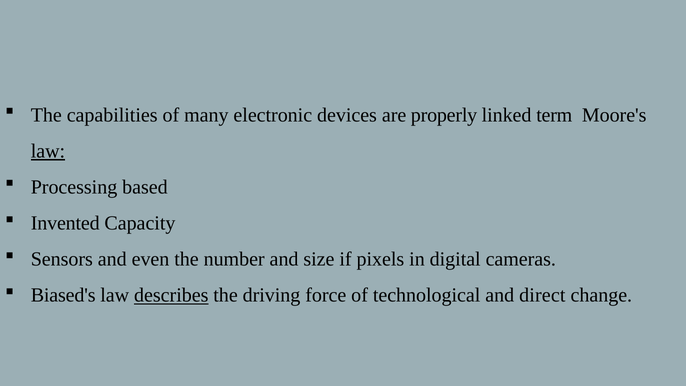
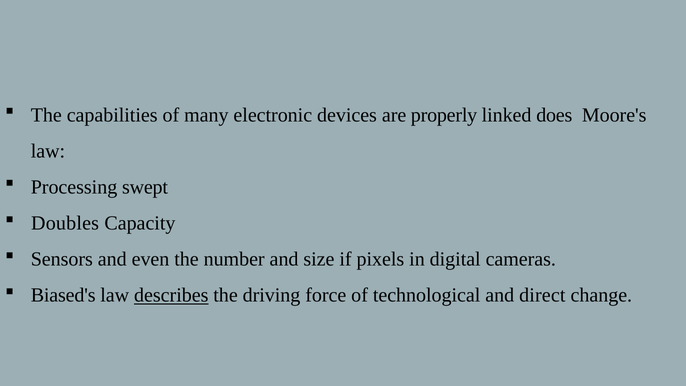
term: term -> does
law at (48, 151) underline: present -> none
based: based -> swept
Invented: Invented -> Doubles
